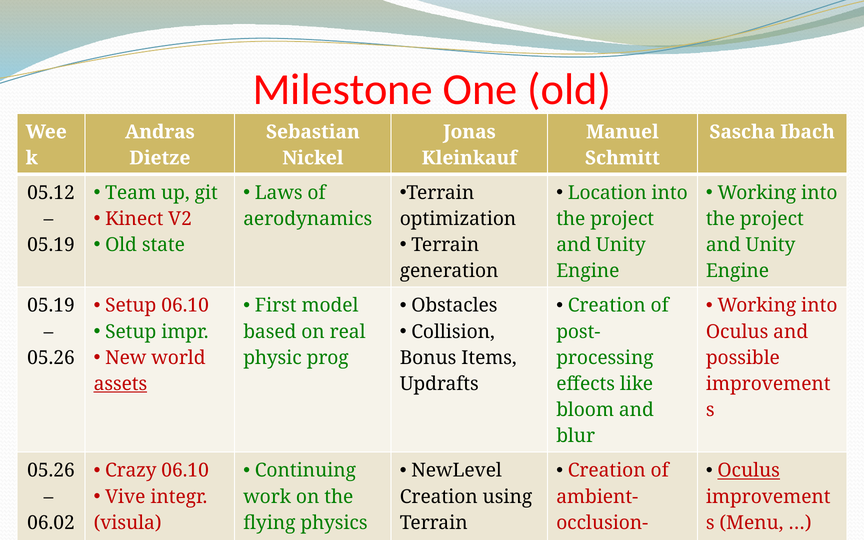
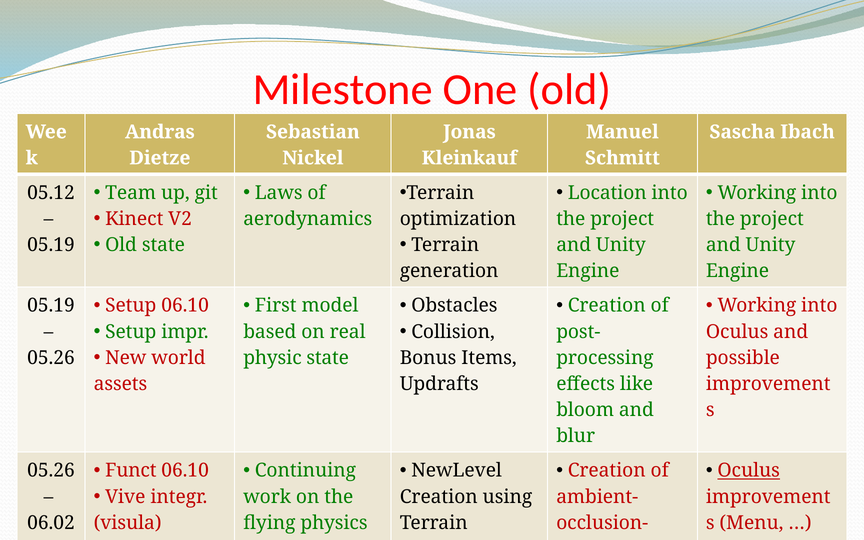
physic prog: prog -> state
assets underline: present -> none
Crazy: Crazy -> Funct
